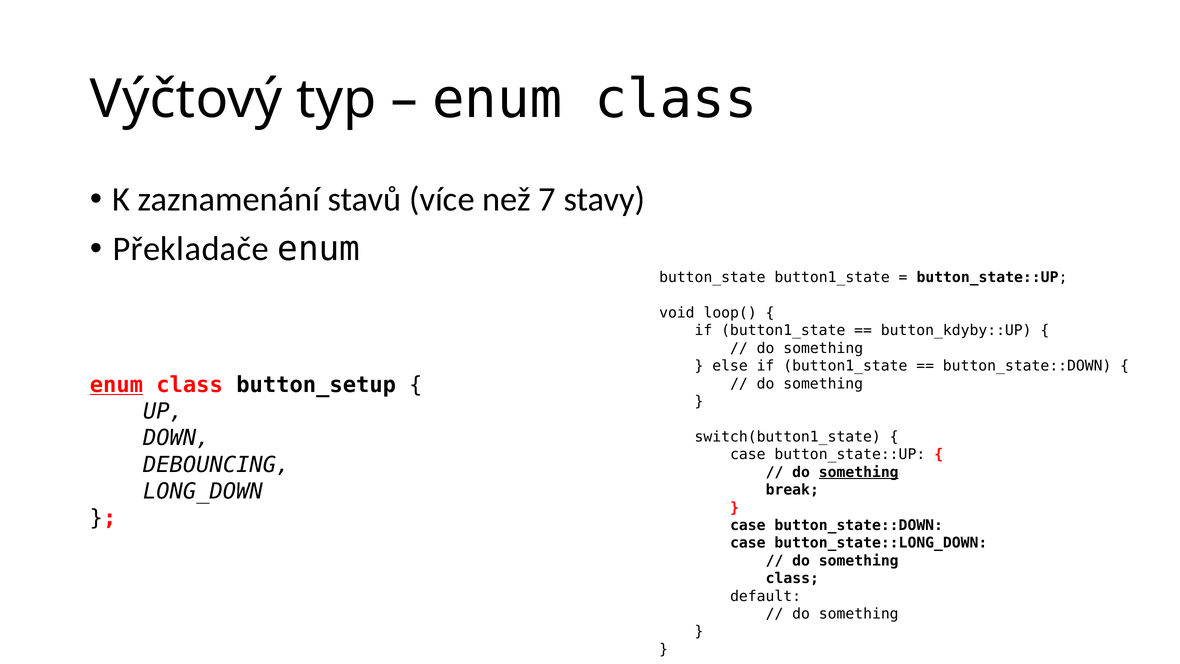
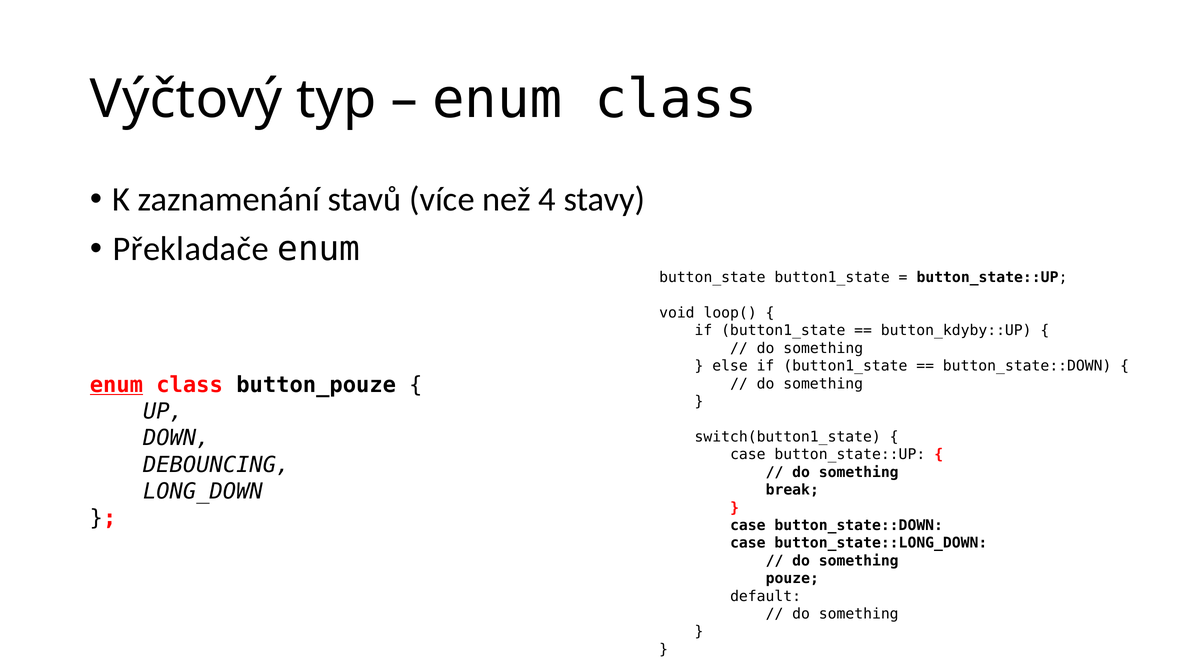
7: 7 -> 4
button_setup: button_setup -> button_pouze
something at (859, 472) underline: present -> none
class at (792, 578): class -> pouze
